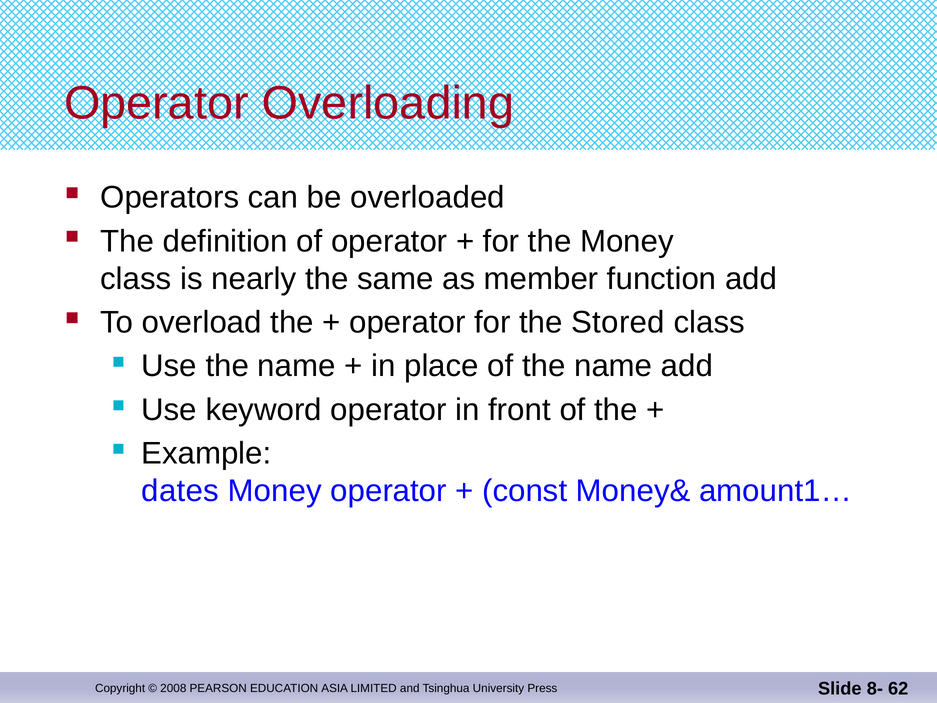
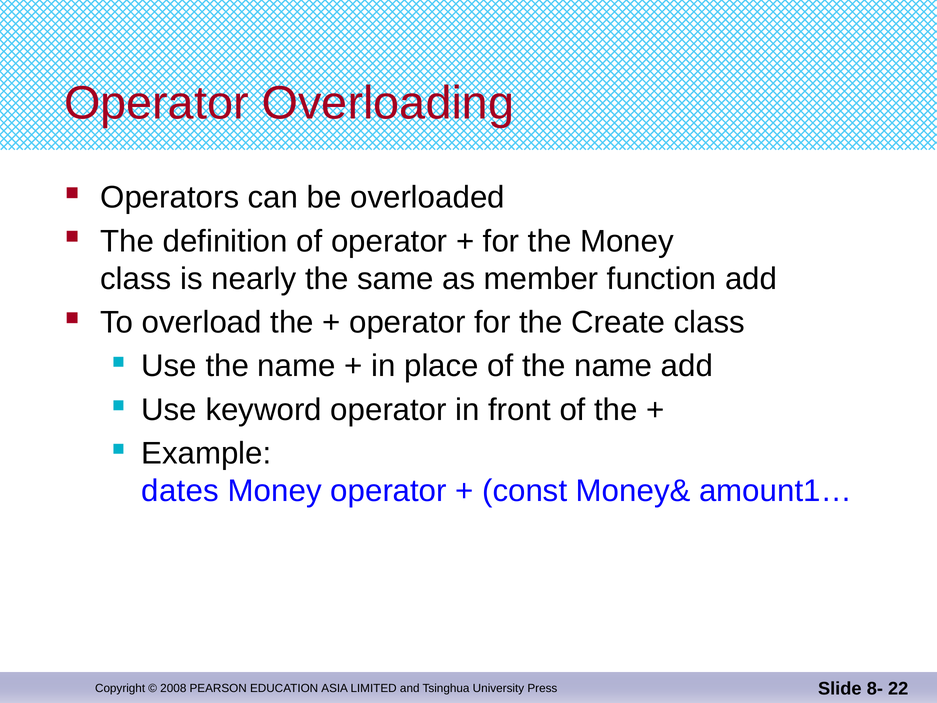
Stored: Stored -> Create
62: 62 -> 22
